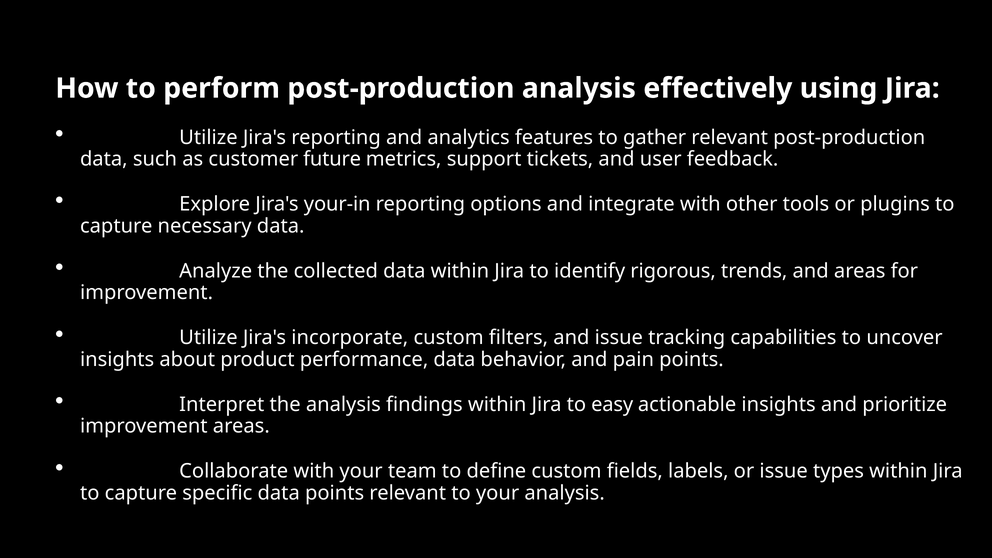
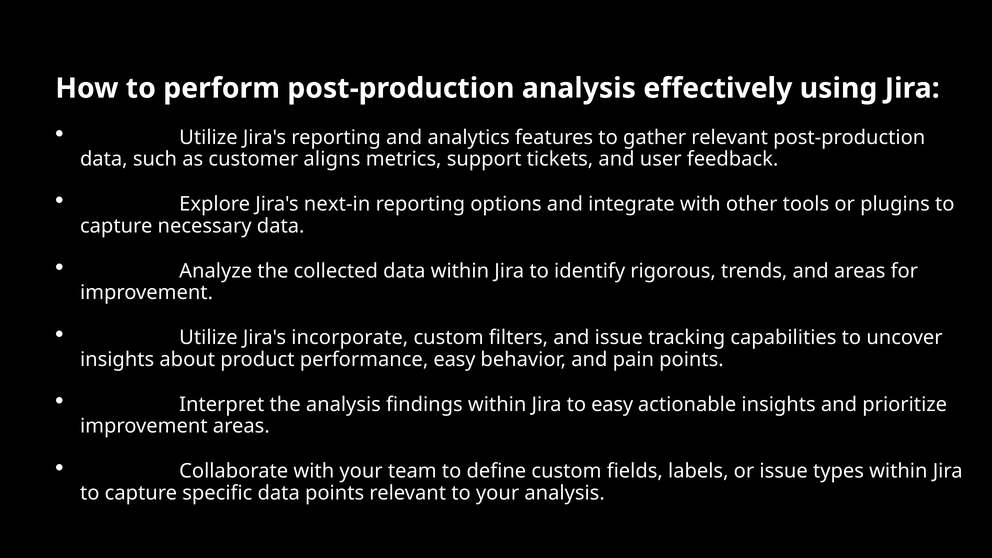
future: future -> aligns
your-in: your-in -> next-in
performance data: data -> easy
